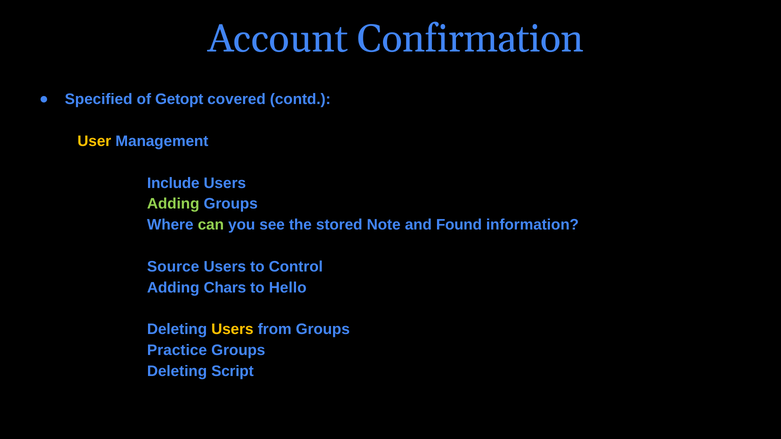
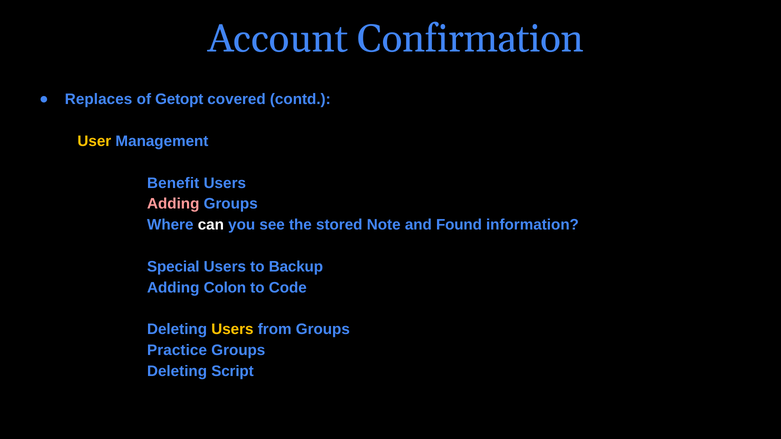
Specified: Specified -> Replaces
Include: Include -> Benefit
Adding at (173, 204) colour: light green -> pink
can colour: light green -> white
Source: Source -> Special
Control: Control -> Backup
Chars: Chars -> Colon
Hello: Hello -> Code
